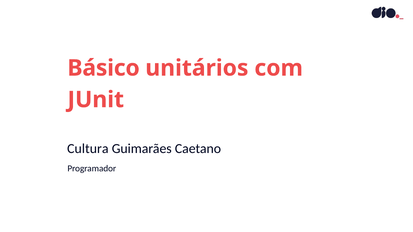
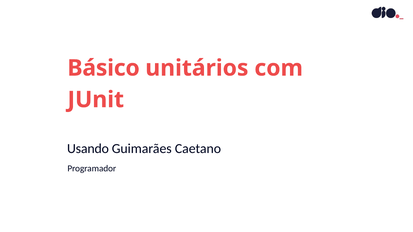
Cultura: Cultura -> Usando
